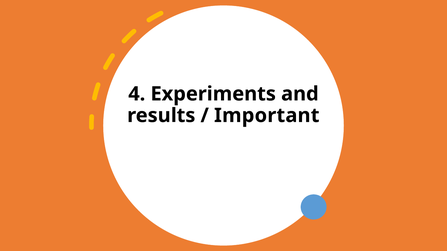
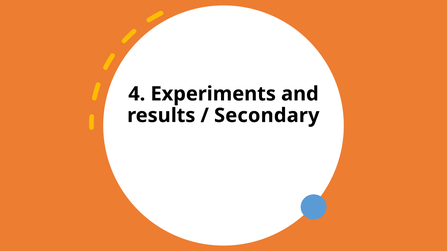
Important: Important -> Secondary
